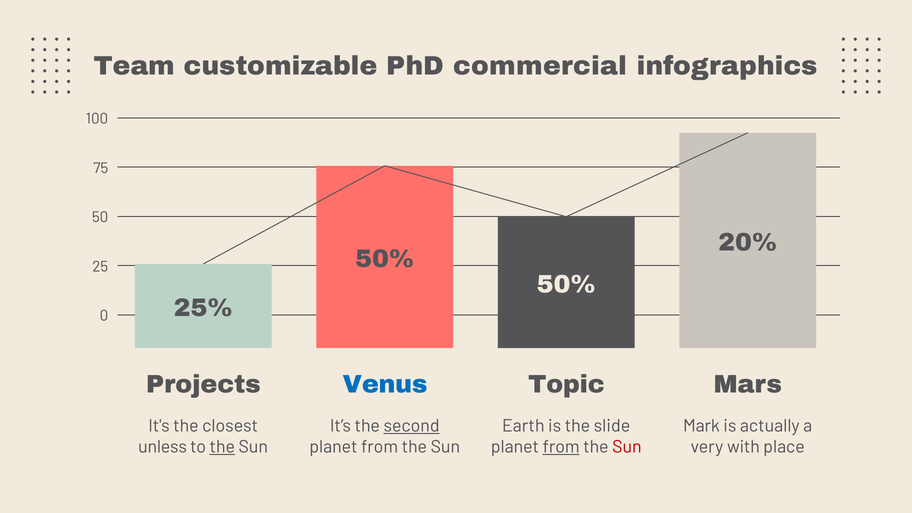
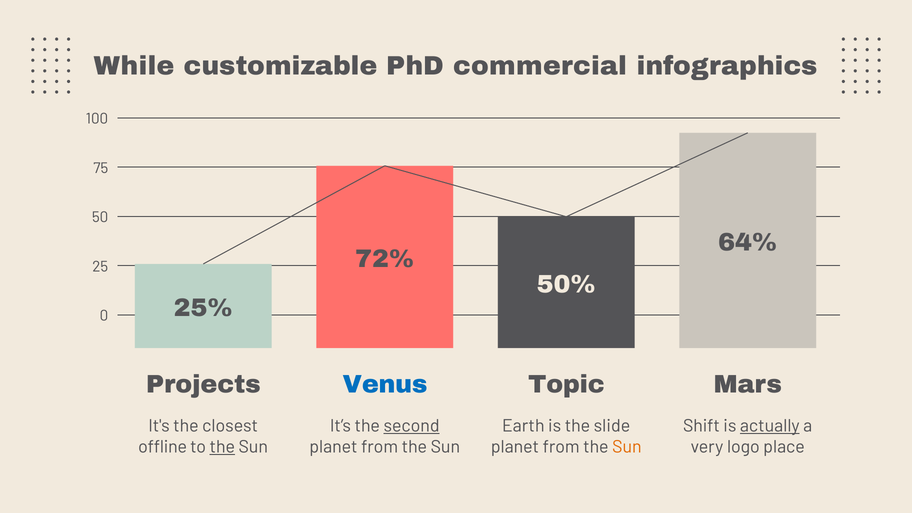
Team: Team -> While
20%: 20% -> 64%
50% at (385, 259): 50% -> 72%
Mark: Mark -> Shift
actually underline: none -> present
unless: unless -> offline
from at (561, 447) underline: present -> none
Sun at (627, 447) colour: red -> orange
with: with -> logo
